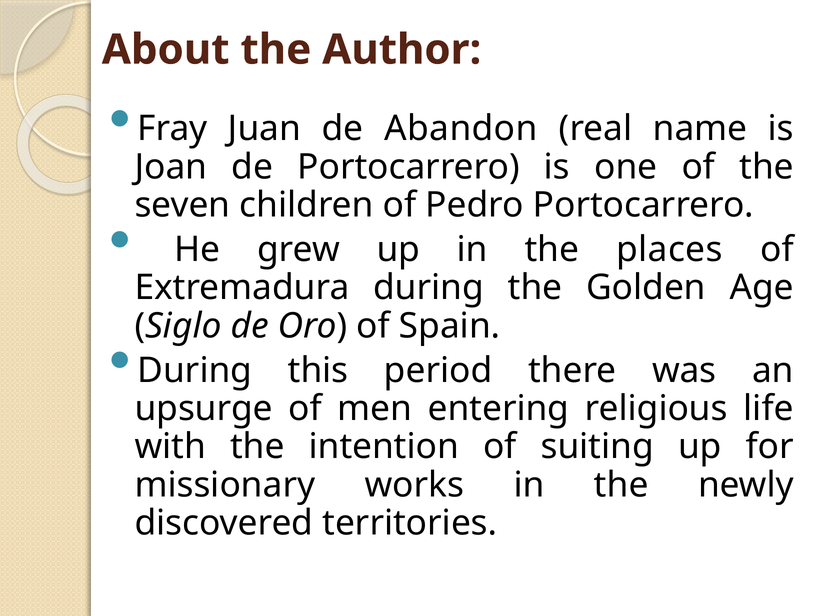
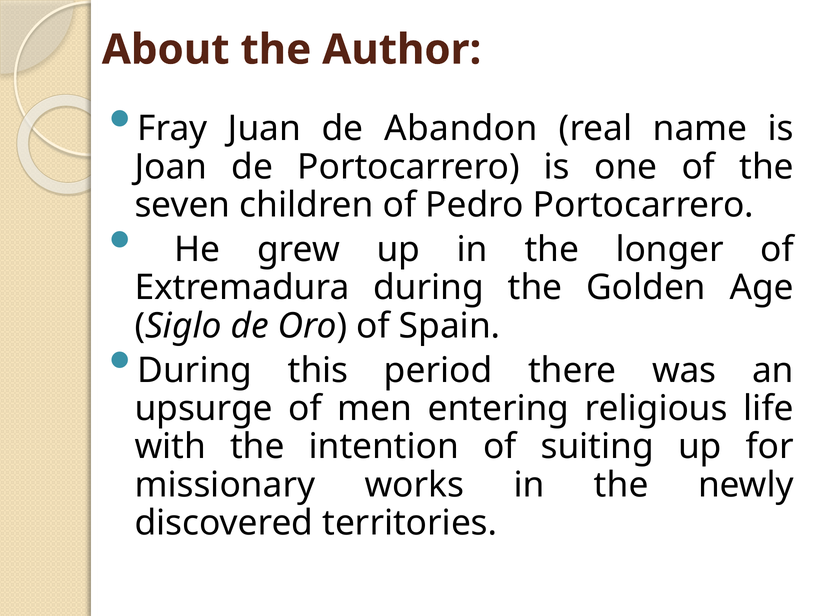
places: places -> longer
